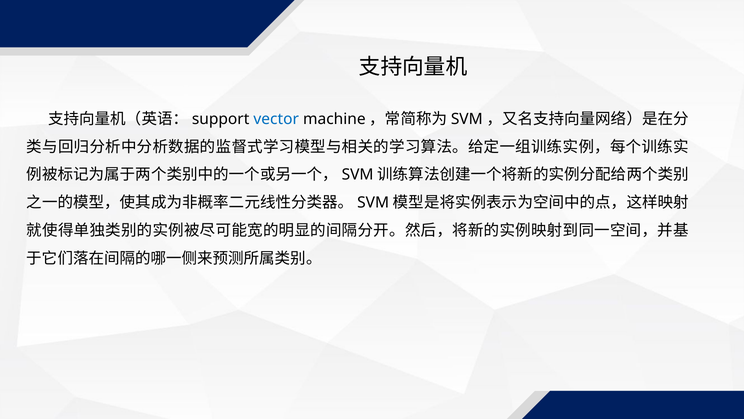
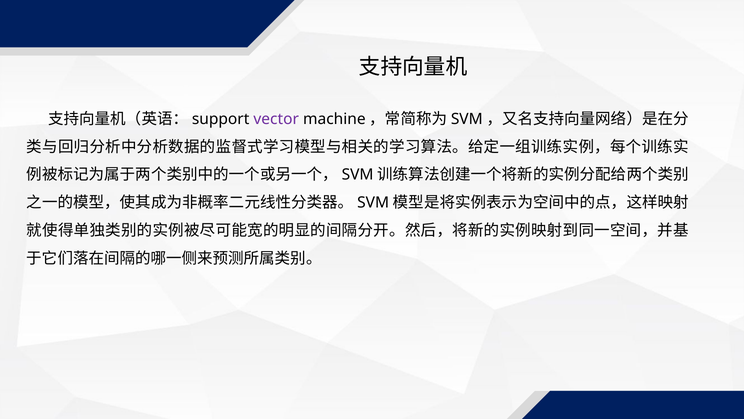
vector colour: blue -> purple
